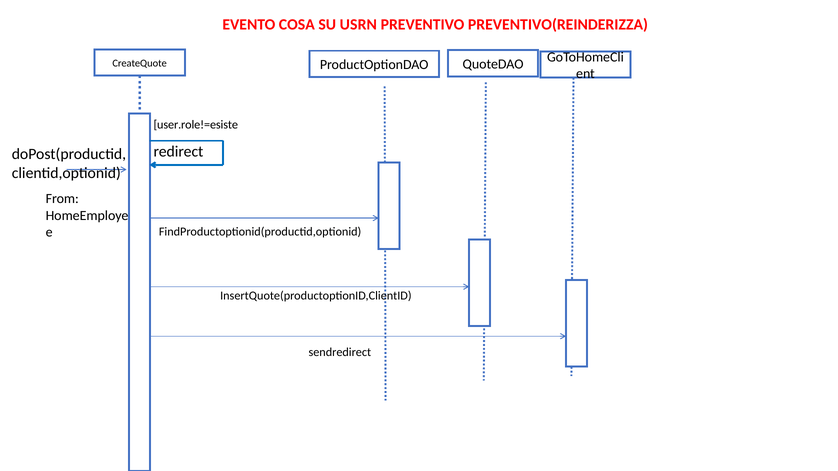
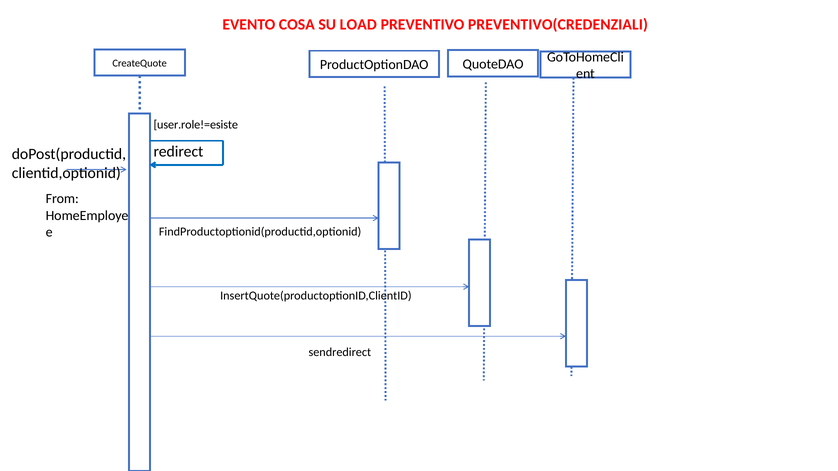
USRN: USRN -> LOAD
PREVENTIVO(REINDERIZZA: PREVENTIVO(REINDERIZZA -> PREVENTIVO(CREDENZIALI
